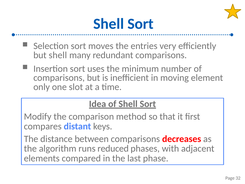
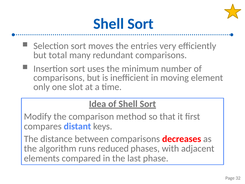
but shell: shell -> total
